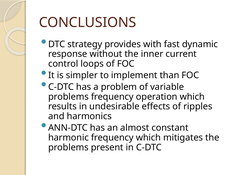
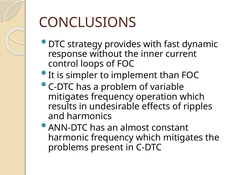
problems at (68, 97): problems -> mitigates
